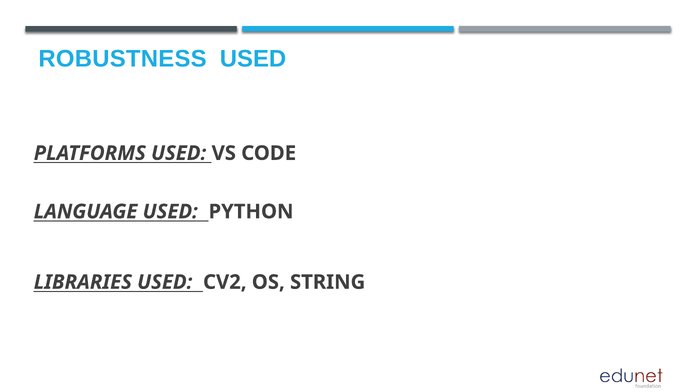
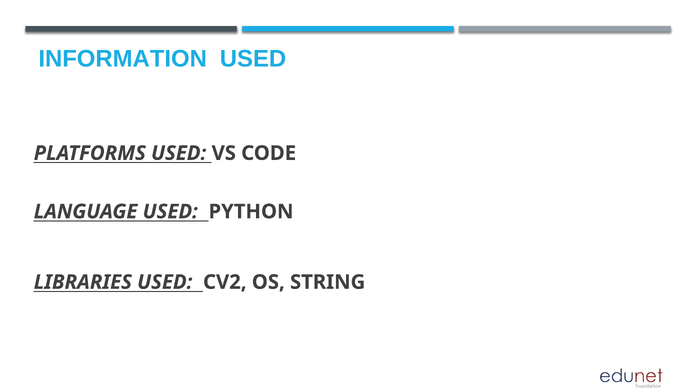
ROBUSTNESS: ROBUSTNESS -> INFORMATION
